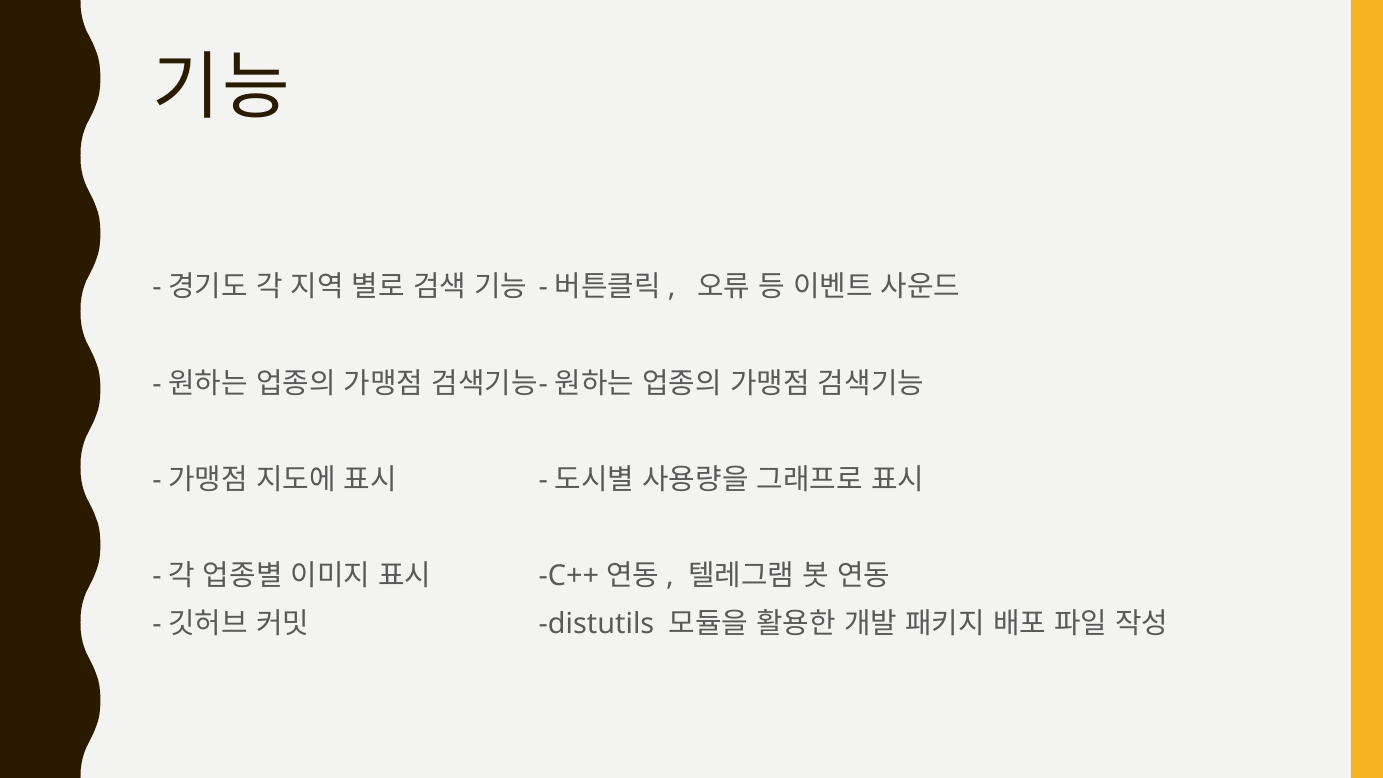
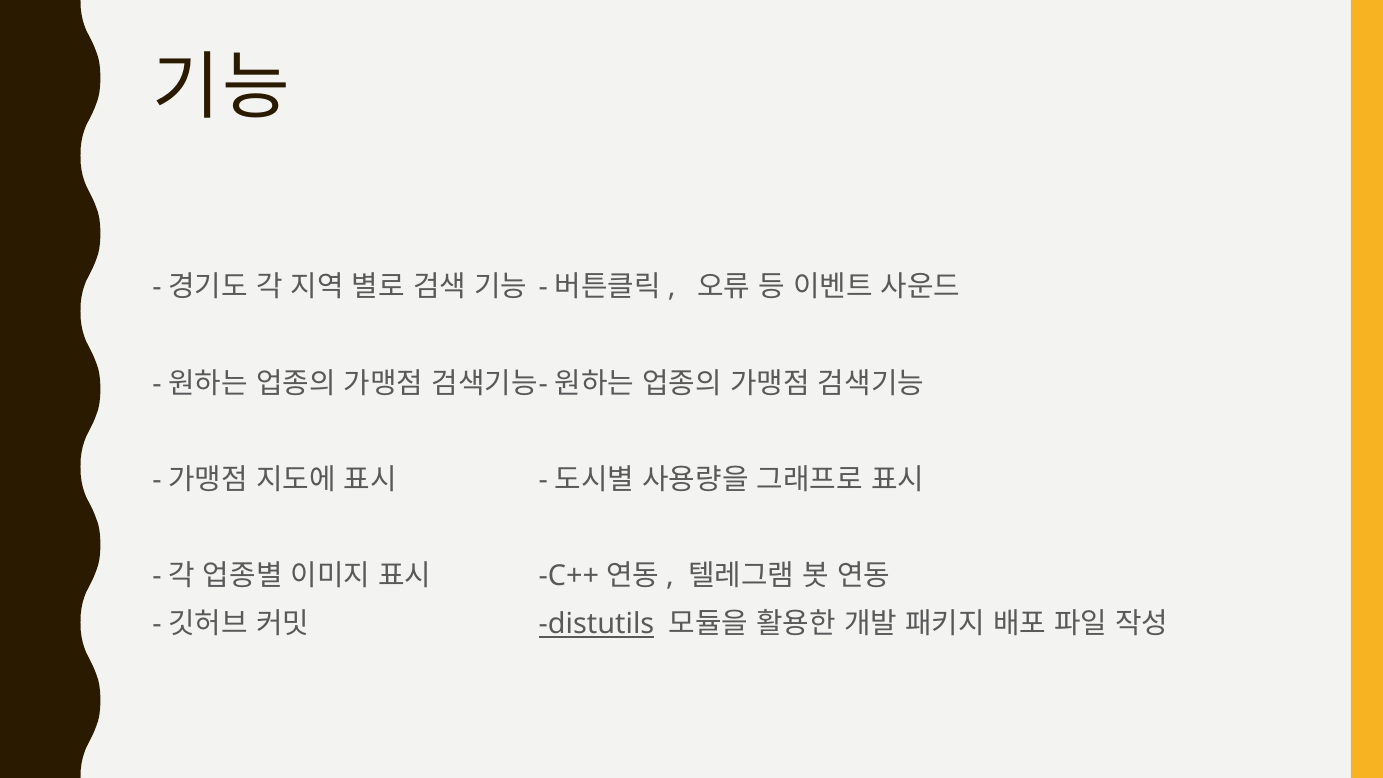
distutils underline: none -> present
